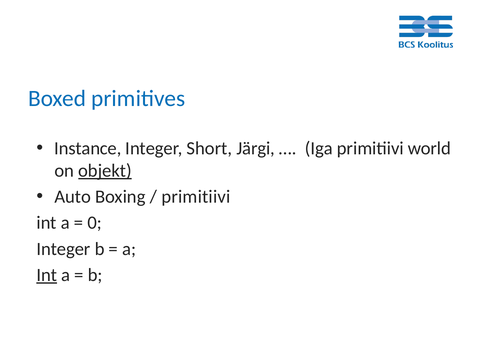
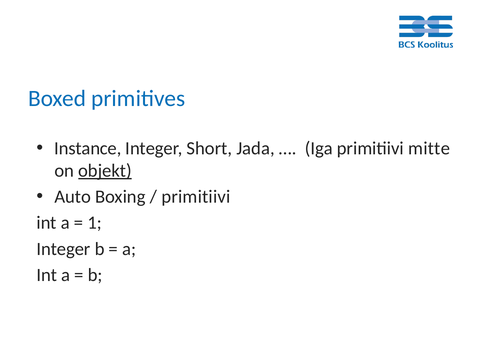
Järgi: Järgi -> Jada
world: world -> mitte
0: 0 -> 1
Int at (47, 275) underline: present -> none
